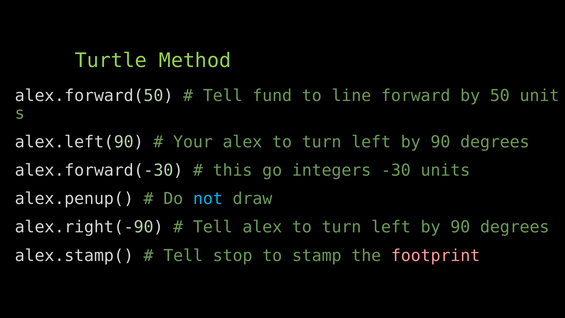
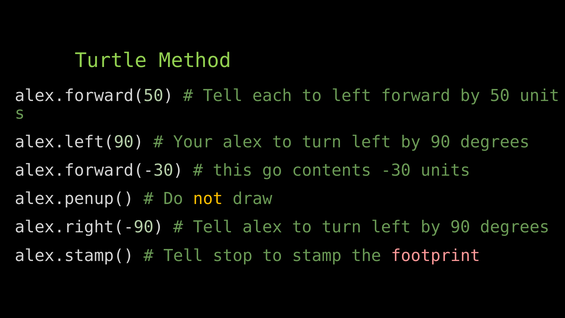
fund: fund -> each
to line: line -> left
integers: integers -> contents
not colour: light blue -> yellow
